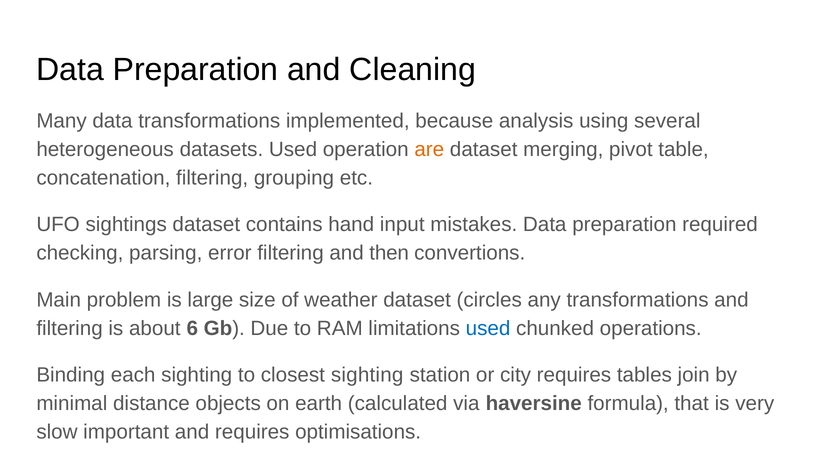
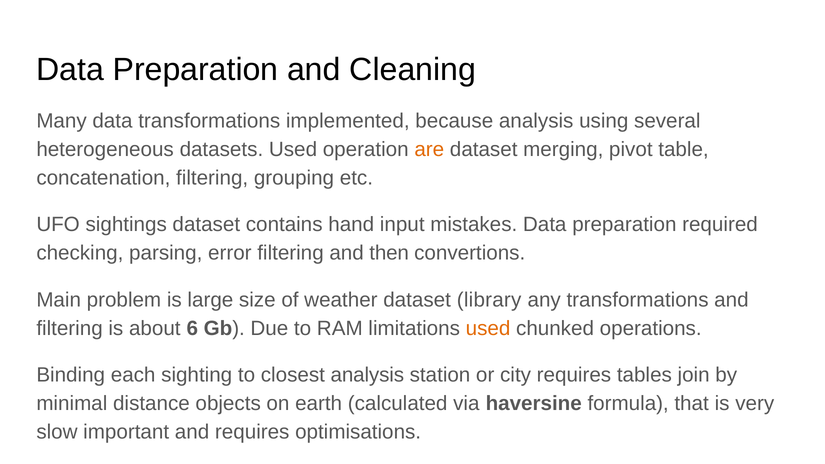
circles: circles -> library
used at (488, 328) colour: blue -> orange
closest sighting: sighting -> analysis
